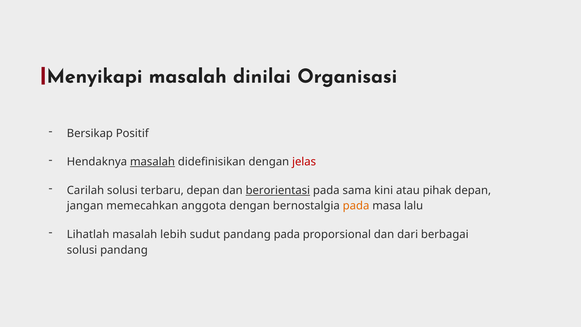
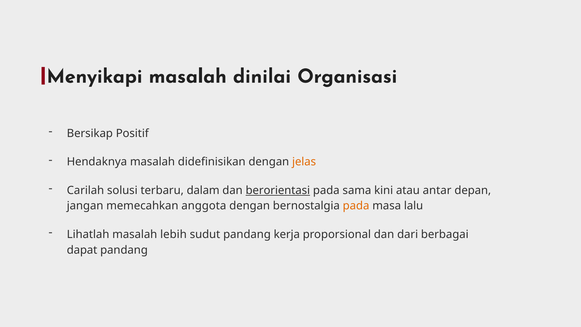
masalah at (152, 162) underline: present -> none
jelas colour: red -> orange
terbaru depan: depan -> dalam
pihak: pihak -> antar
pandang pada: pada -> kerja
solusi at (82, 250): solusi -> dapat
